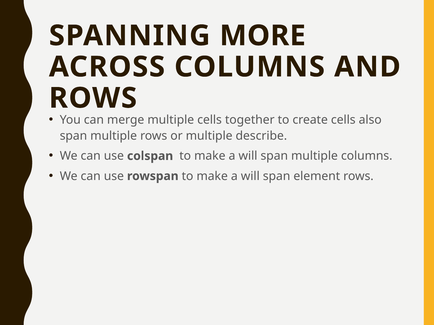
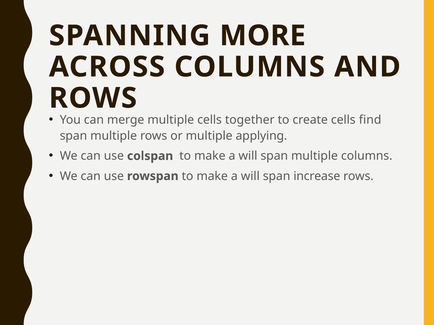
also: also -> find
describe: describe -> applying
element: element -> increase
